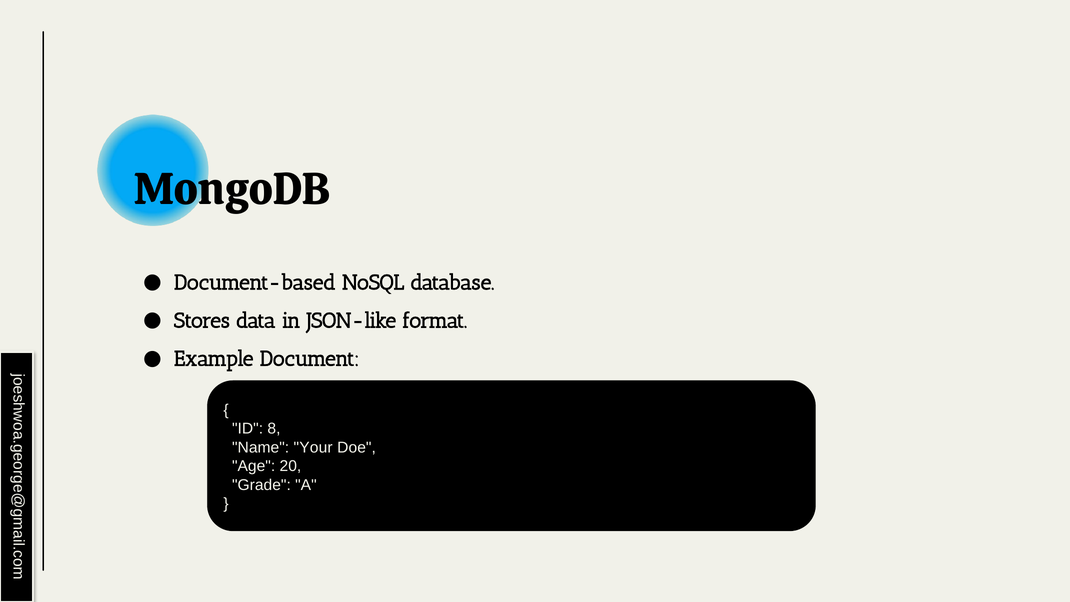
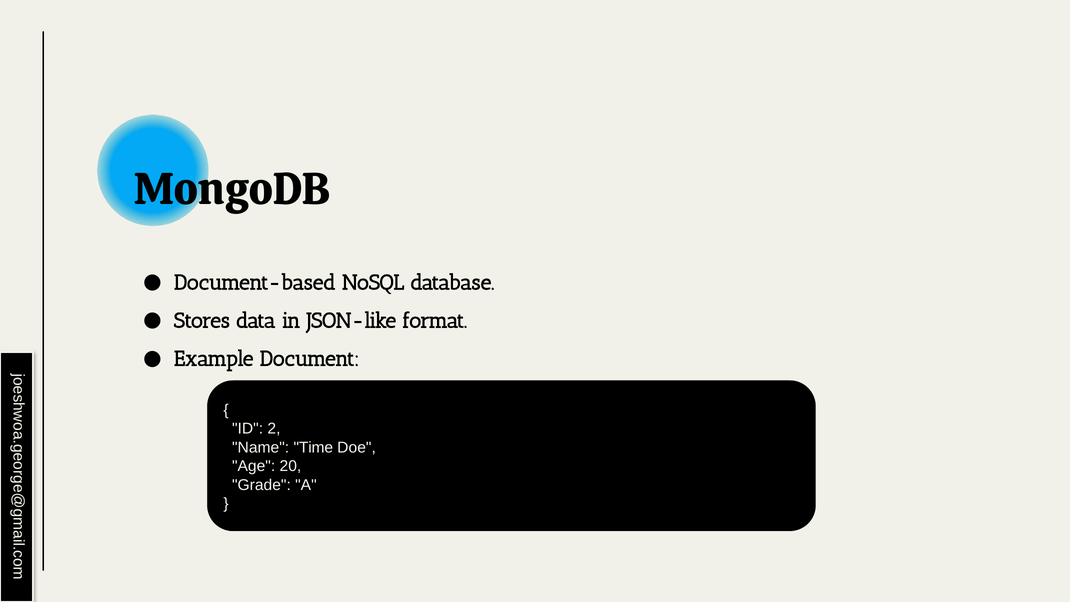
8: 8 -> 2
Your: Your -> Time
